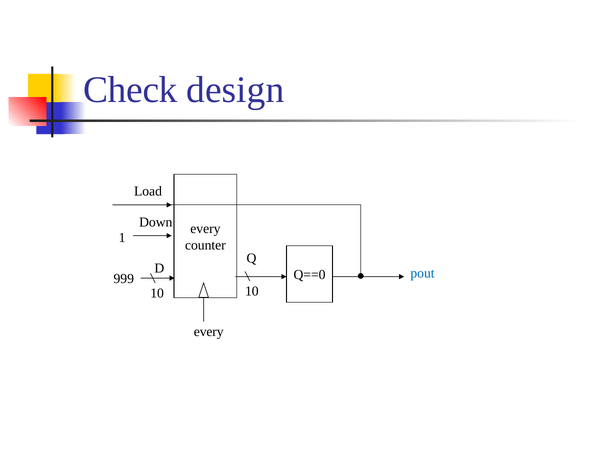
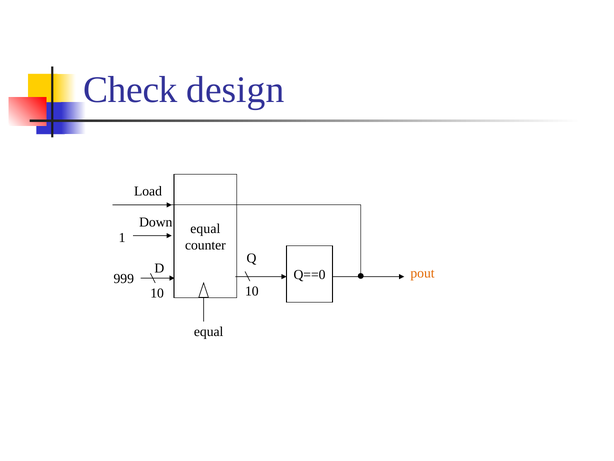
every at (205, 228): every -> equal
pout colour: blue -> orange
every at (209, 332): every -> equal
